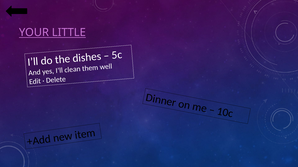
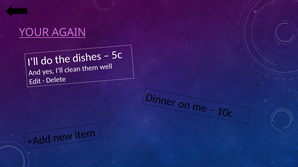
LITTLE: LITTLE -> AGAIN
